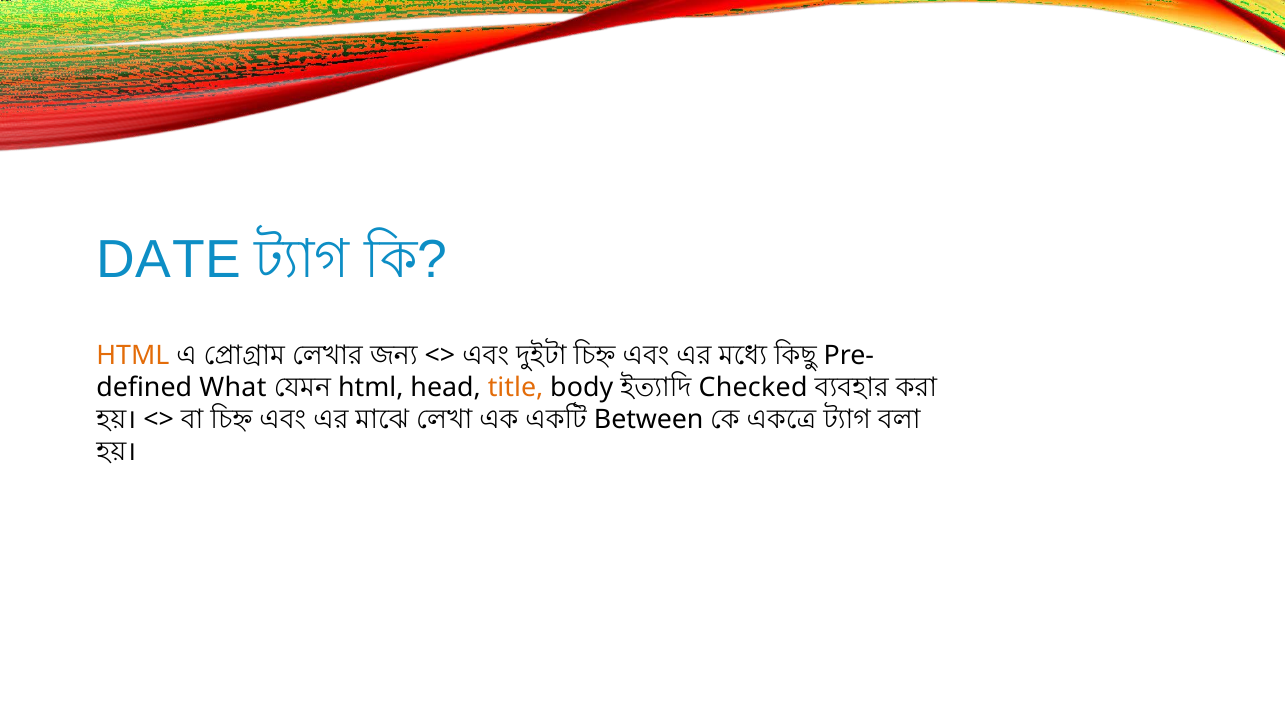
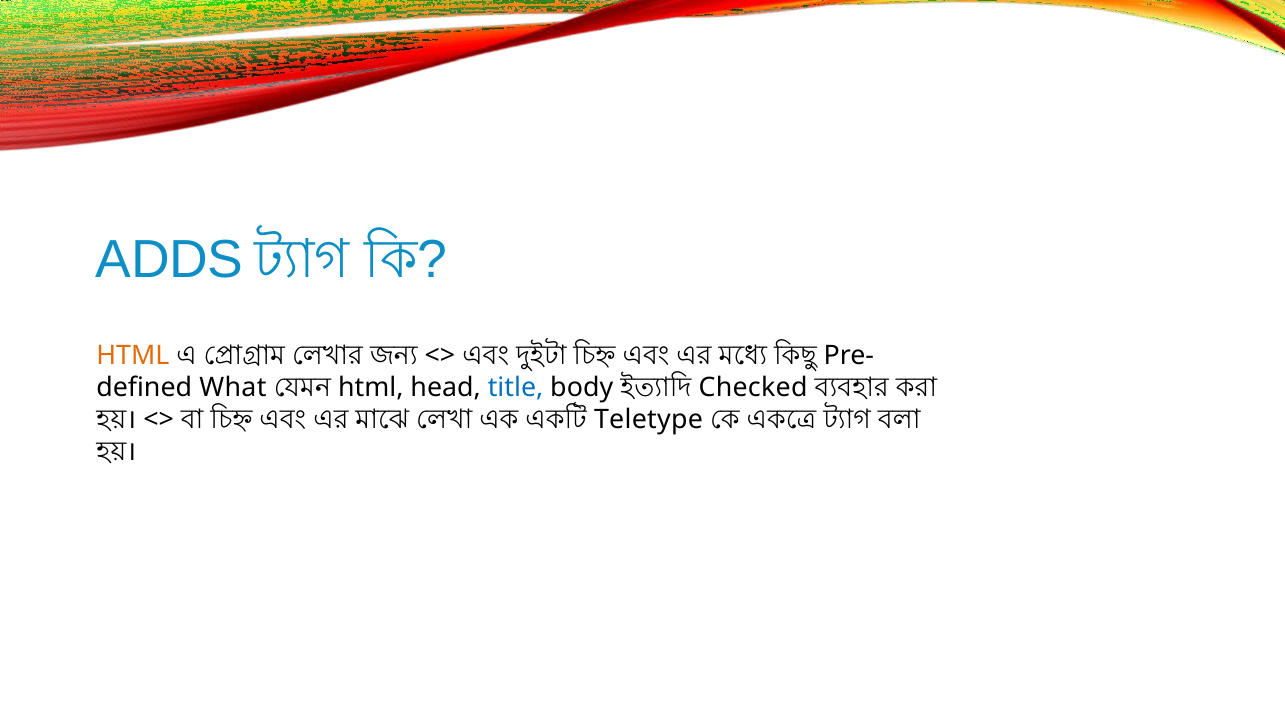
DATE: DATE -> ADDS
title colour: orange -> blue
Between: Between -> Teletype
